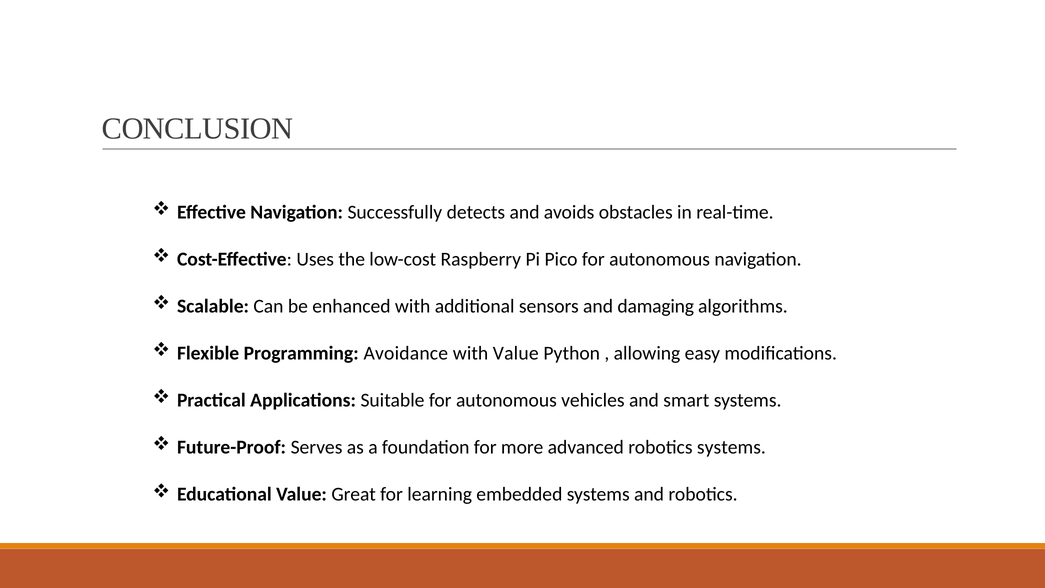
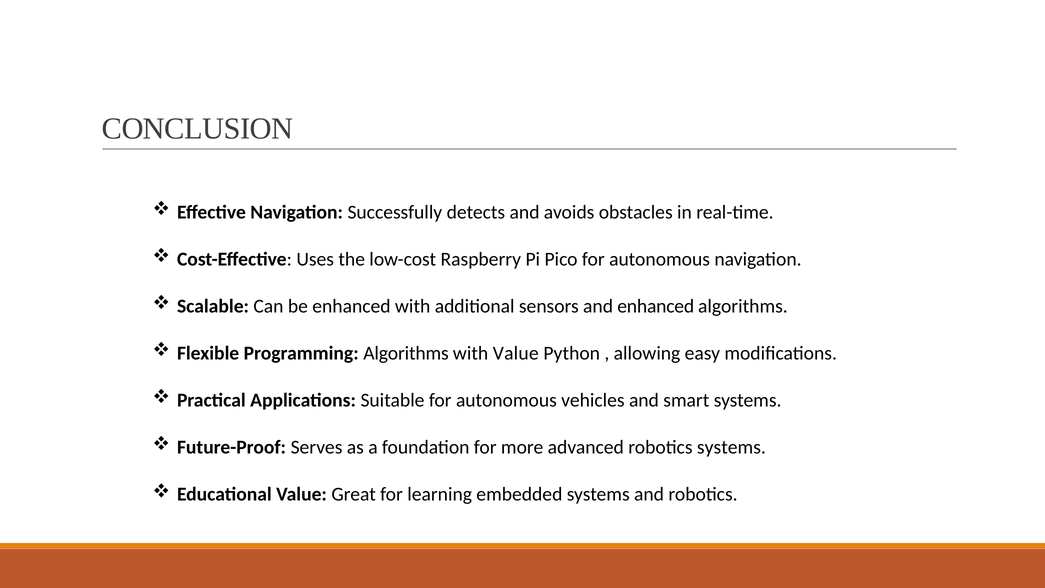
and damaging: damaging -> enhanced
Programming Avoidance: Avoidance -> Algorithms
